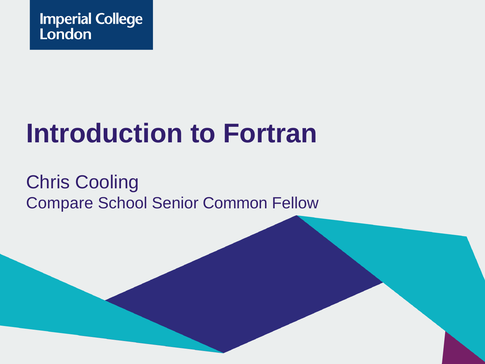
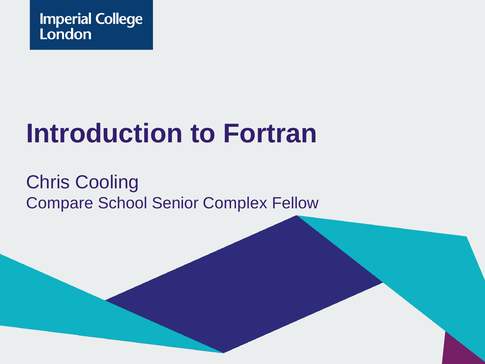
Common: Common -> Complex
